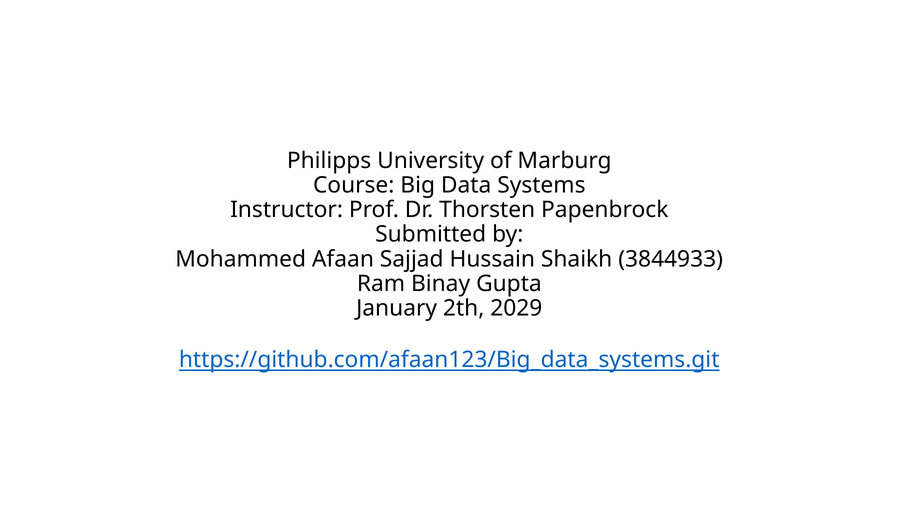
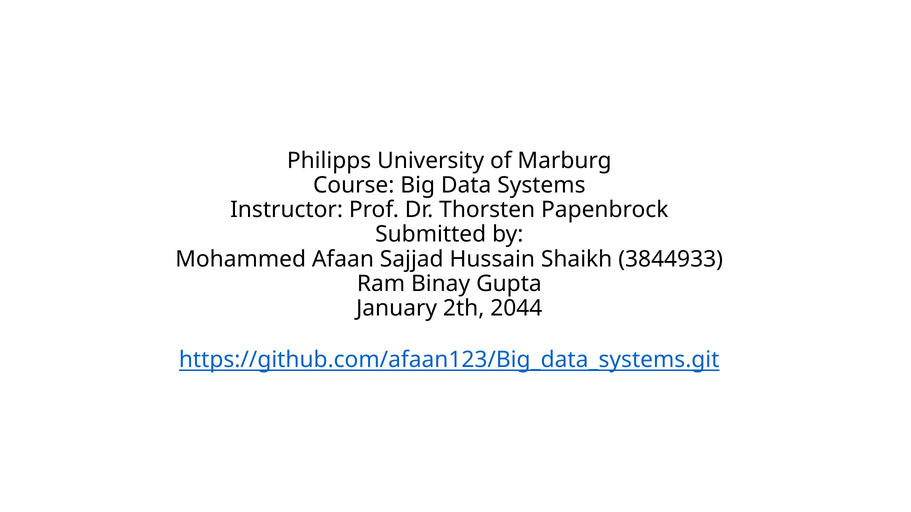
2029: 2029 -> 2044
